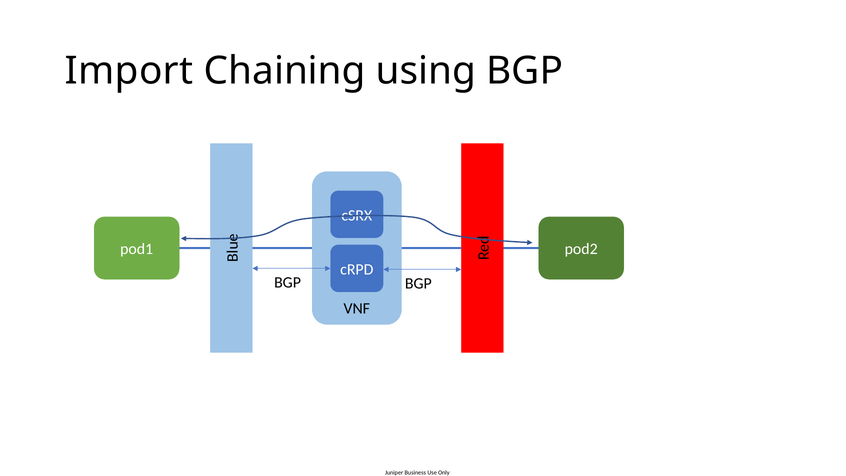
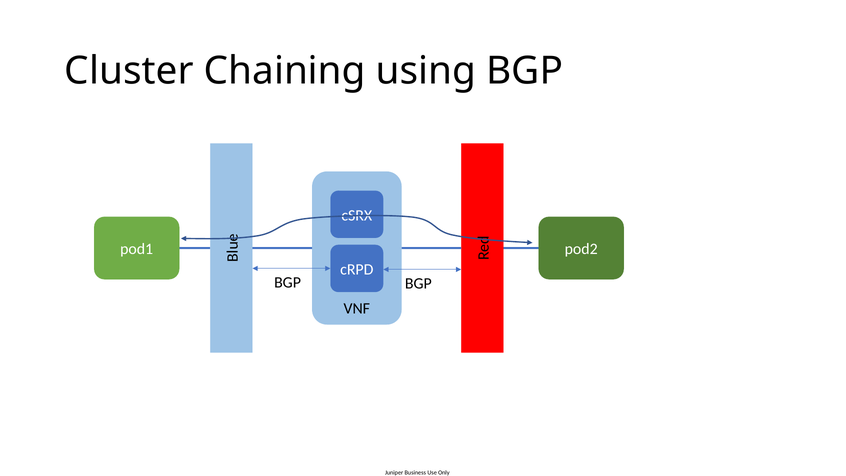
Import: Import -> Cluster
